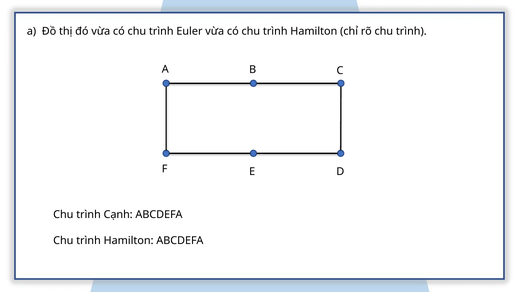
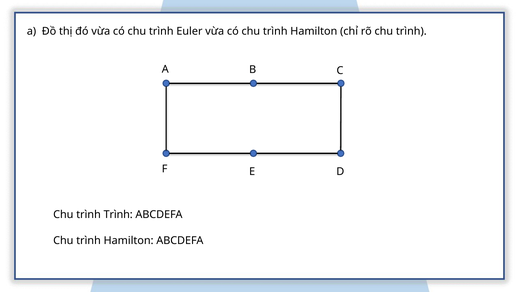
trình Cạnh: Cạnh -> Trình
